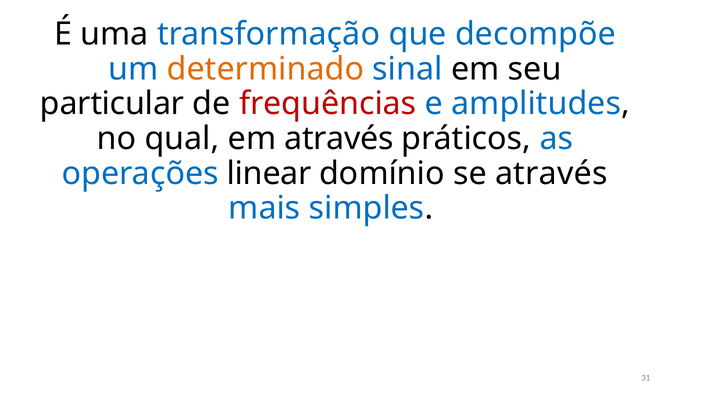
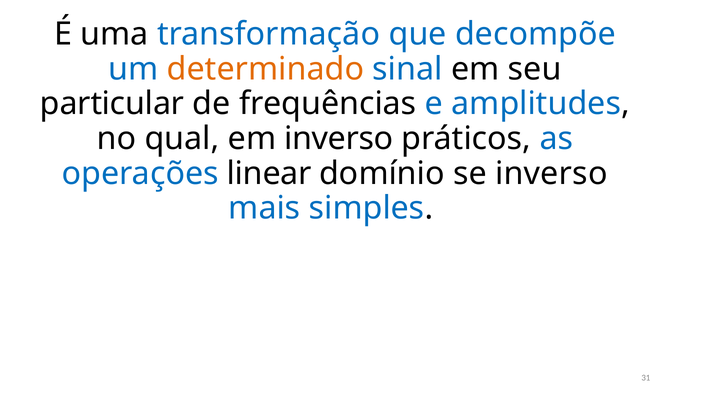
frequências colour: red -> black
em através: através -> inverso
se através: através -> inverso
